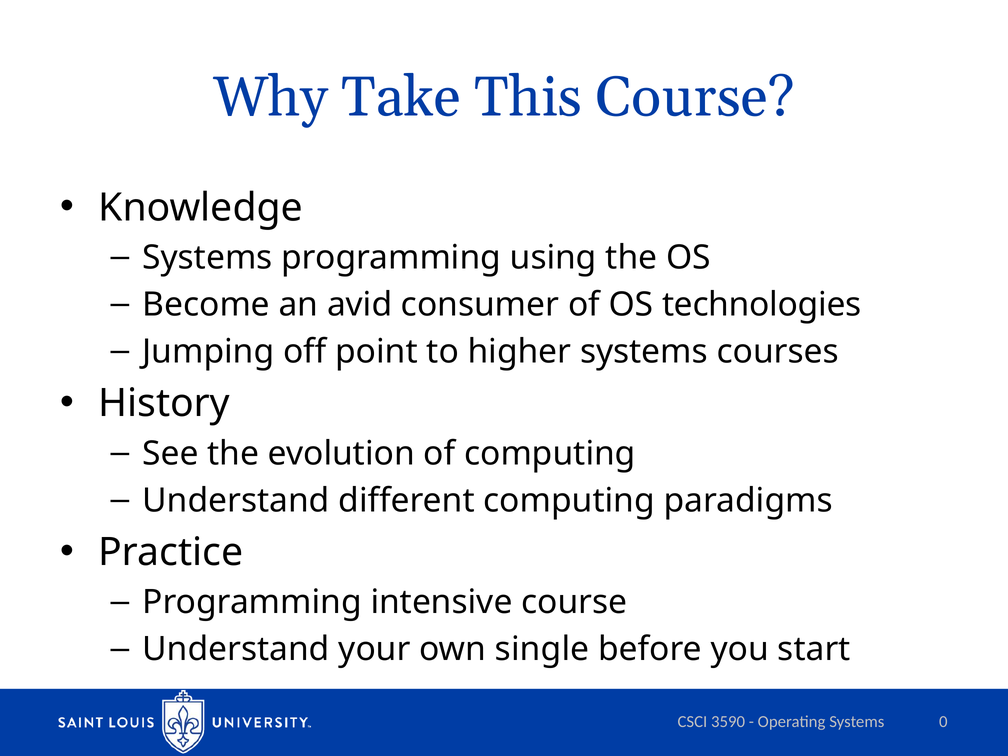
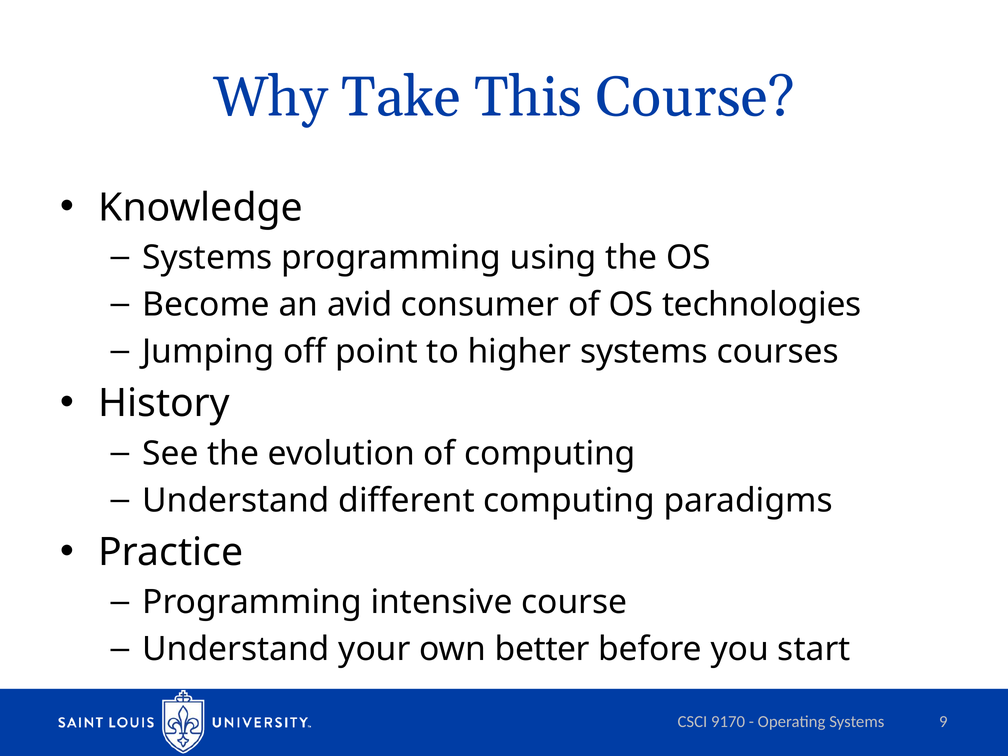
single: single -> better
3590: 3590 -> 9170
0: 0 -> 9
